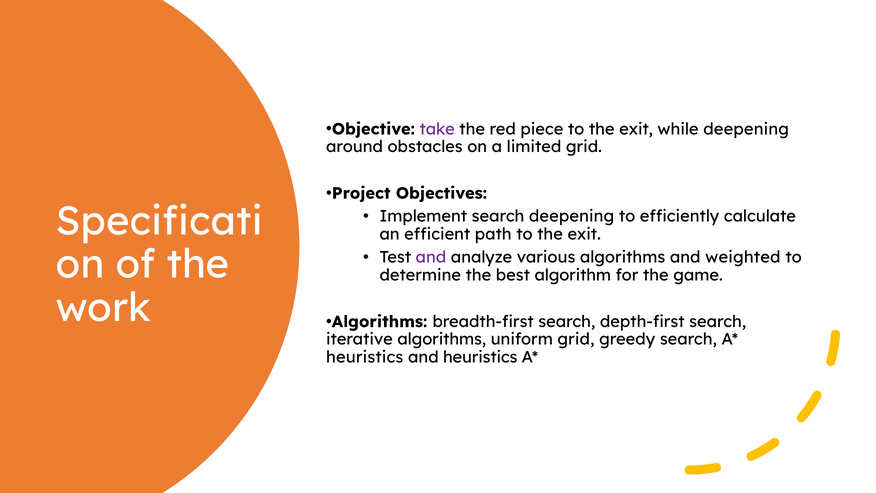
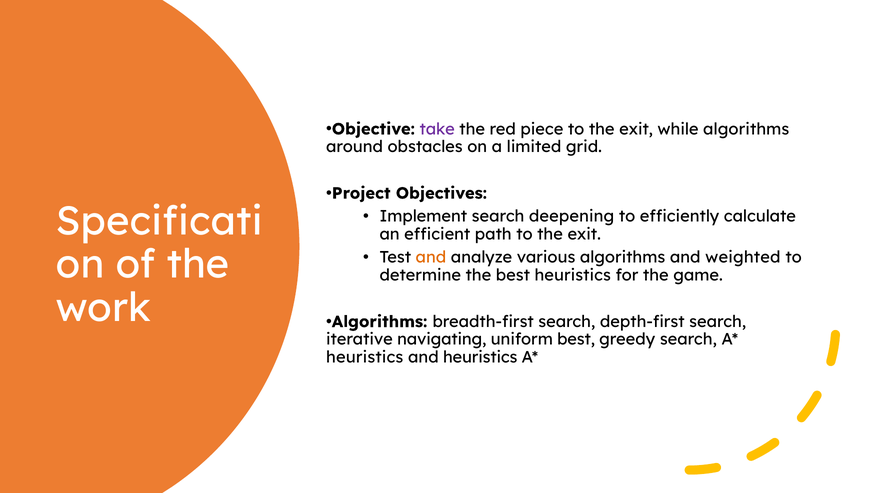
while deepening: deepening -> algorithms
and at (431, 257) colour: purple -> orange
best algorithm: algorithm -> heuristics
iterative algorithms: algorithms -> navigating
uniform grid: grid -> best
